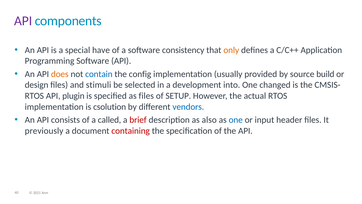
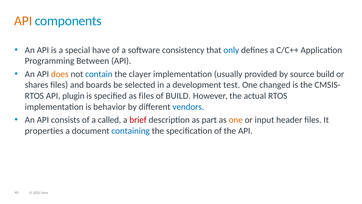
API at (23, 21) colour: purple -> orange
only colour: orange -> blue
Programming Software: Software -> Between
config: config -> clayer
design: design -> shares
stimuli: stimuli -> boards
into: into -> test
of SETUP: SETUP -> BUILD
csolution: csolution -> behavior
also: also -> part
one at (236, 120) colour: blue -> orange
previously: previously -> properties
containing colour: red -> blue
